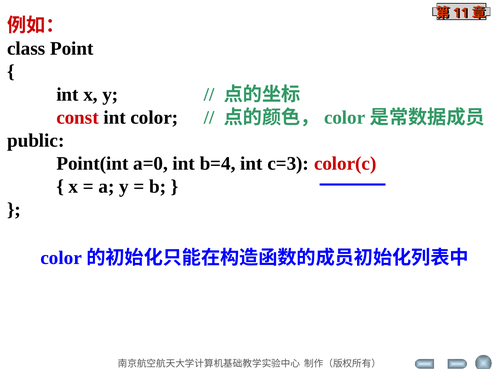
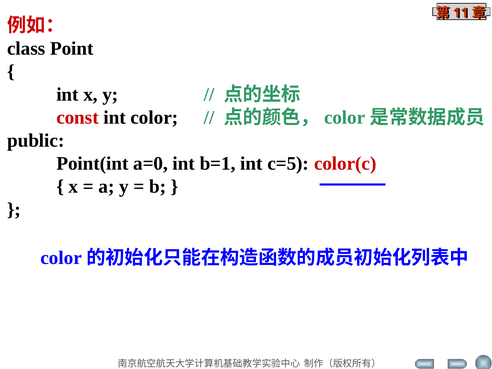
b=4: b=4 -> b=1
c=3: c=3 -> c=5
